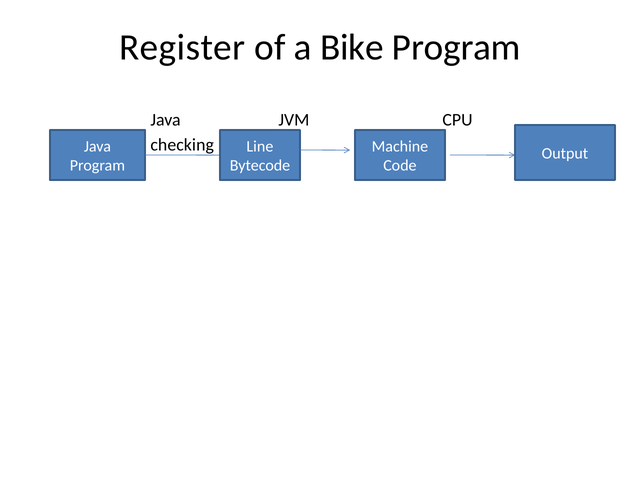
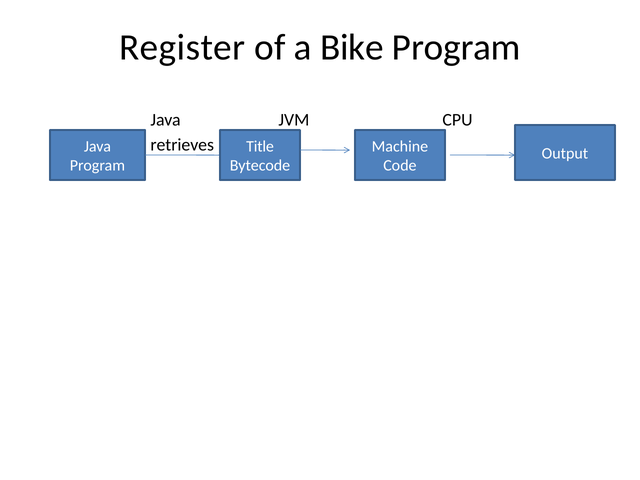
checking: checking -> retrieves
Line: Line -> Title
